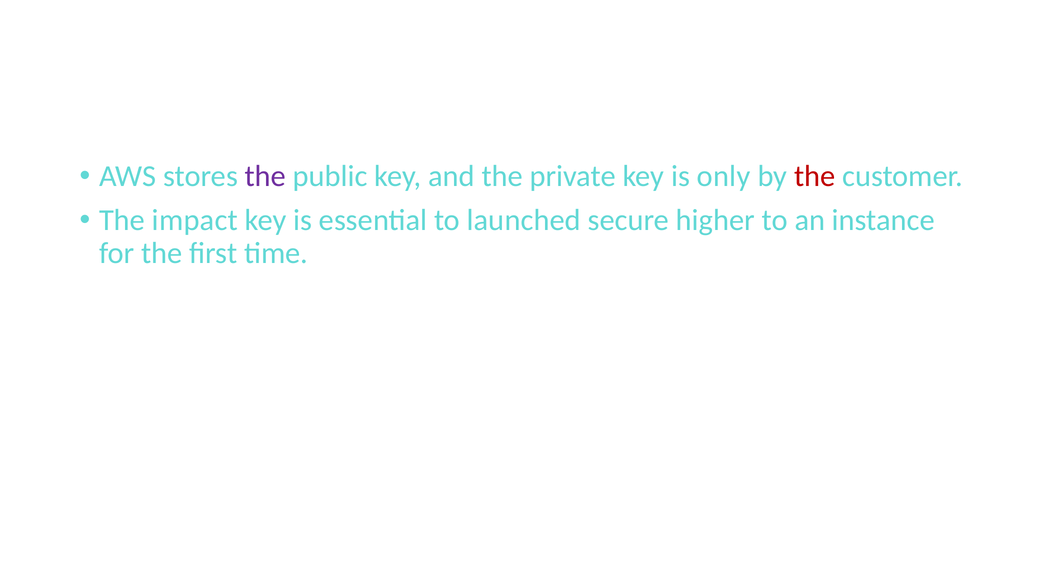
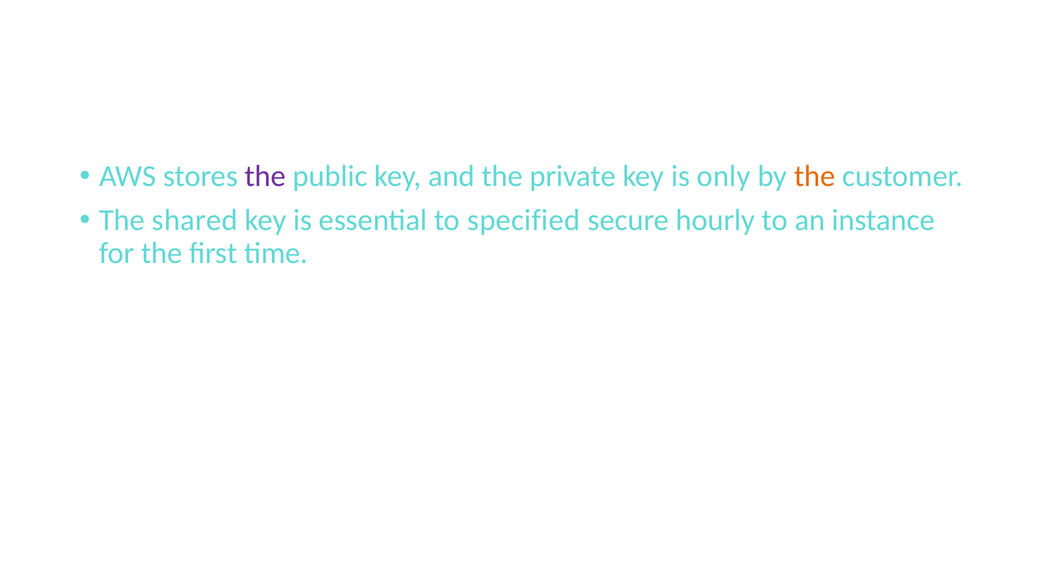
the at (815, 177) colour: red -> orange
impact: impact -> shared
launched: launched -> specified
higher: higher -> hourly
